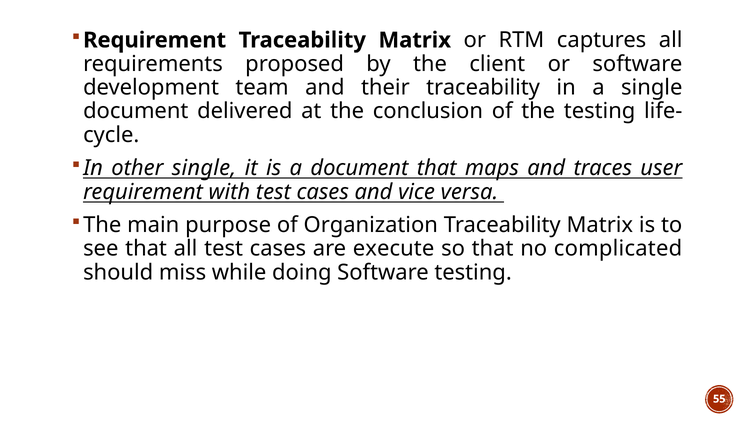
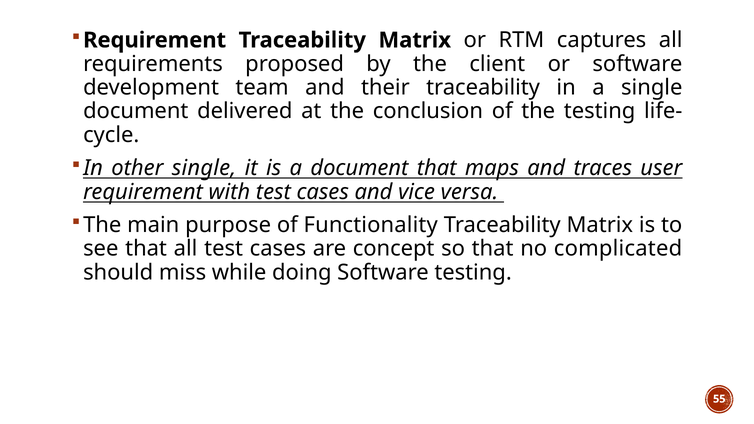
Organization: Organization -> Functionality
execute: execute -> concept
